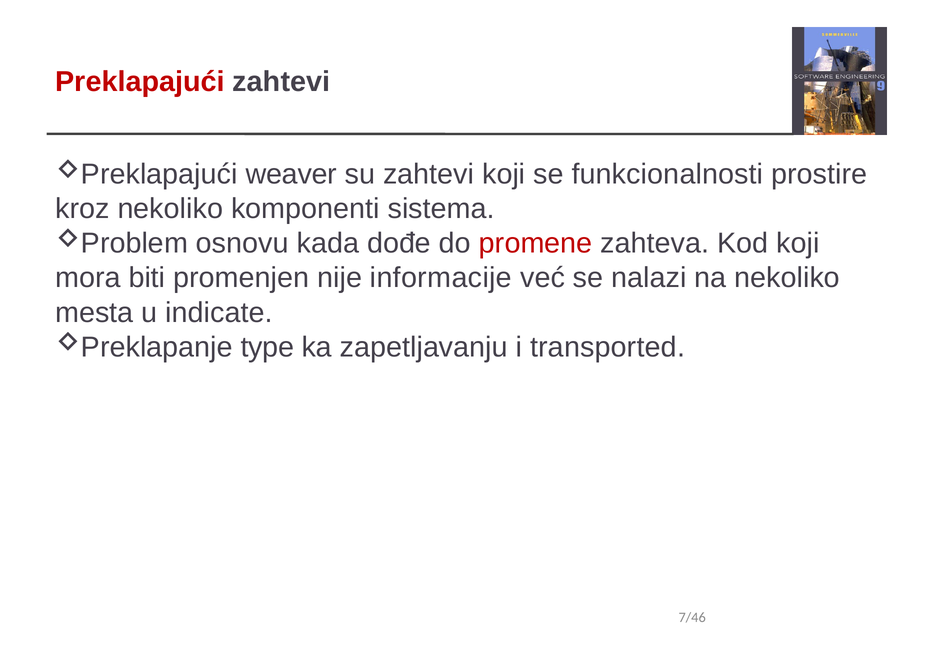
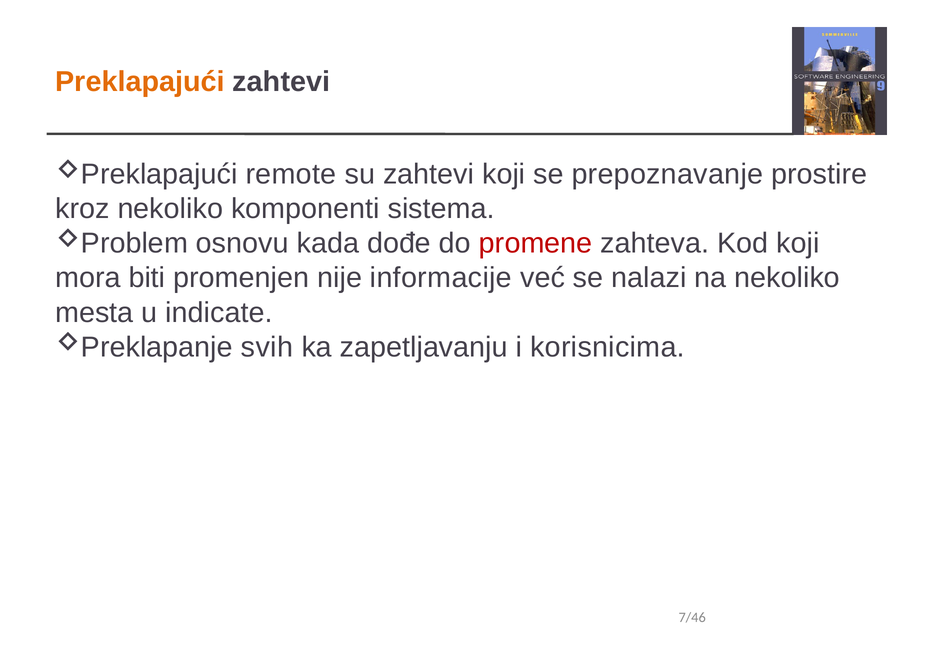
Preklapajući colour: red -> orange
weaver: weaver -> remote
funkcionalnosti: funkcionalnosti -> prepoznavanje
type: type -> svih
transported: transported -> korisnicima
